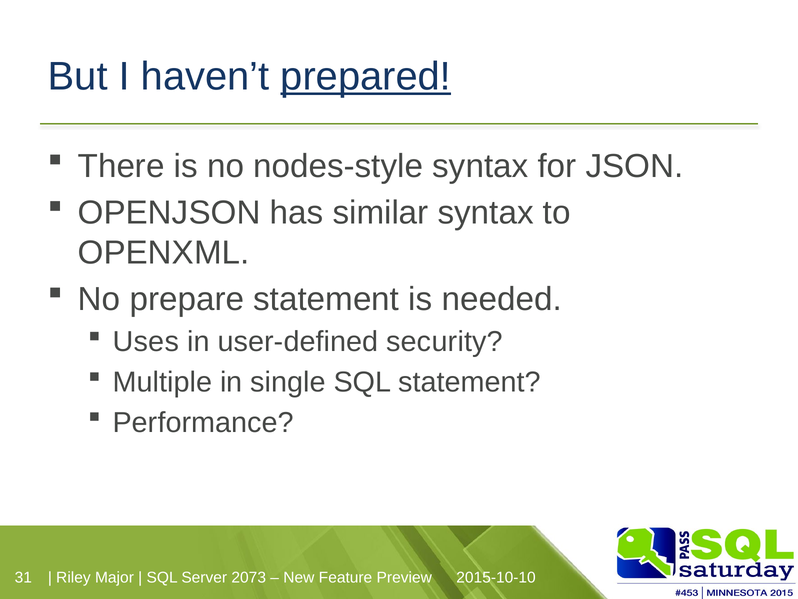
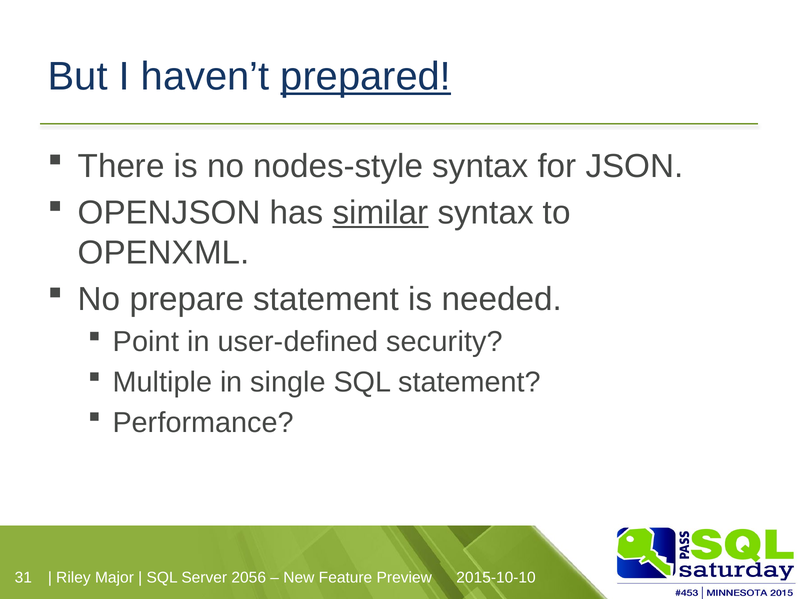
similar underline: none -> present
Uses: Uses -> Point
2073: 2073 -> 2056
